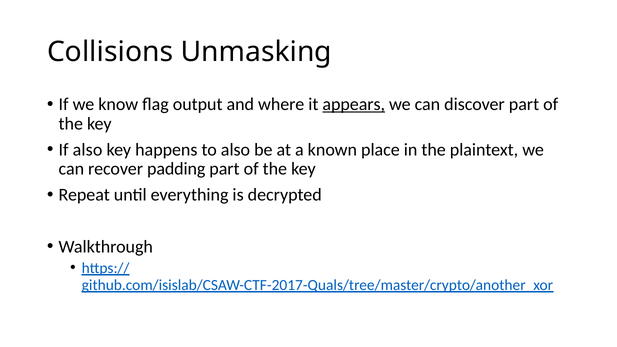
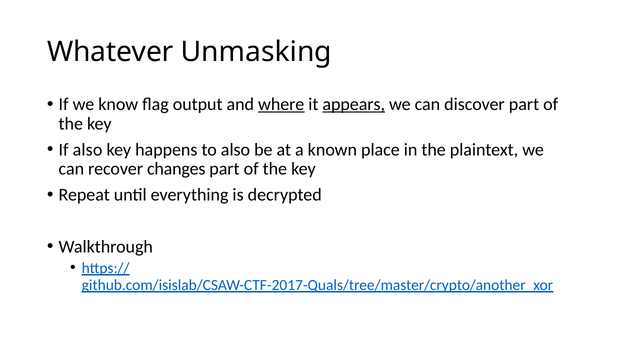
Collisions: Collisions -> Whatever
where underline: none -> present
padding: padding -> changes
